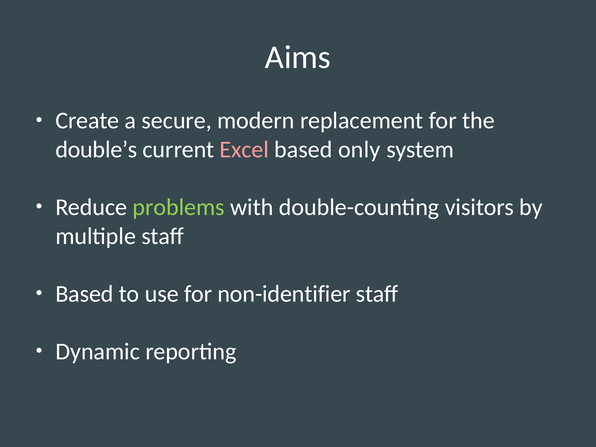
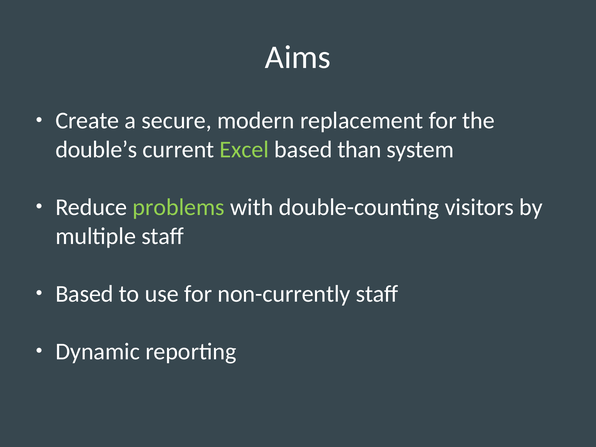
Excel colour: pink -> light green
only: only -> than
non-identifier: non-identifier -> non-currently
